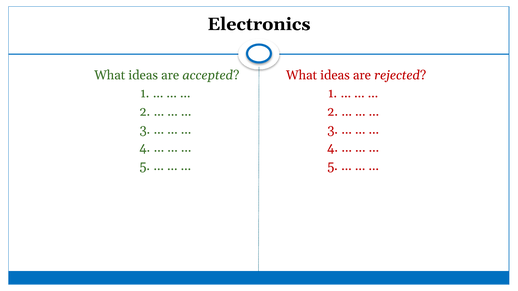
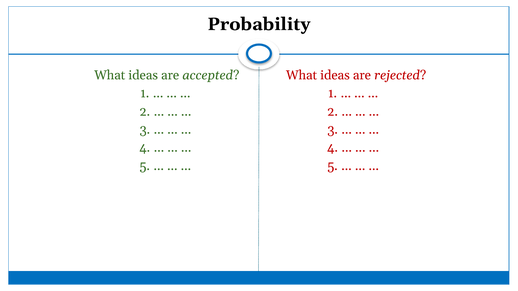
Electronics: Electronics -> Probability
